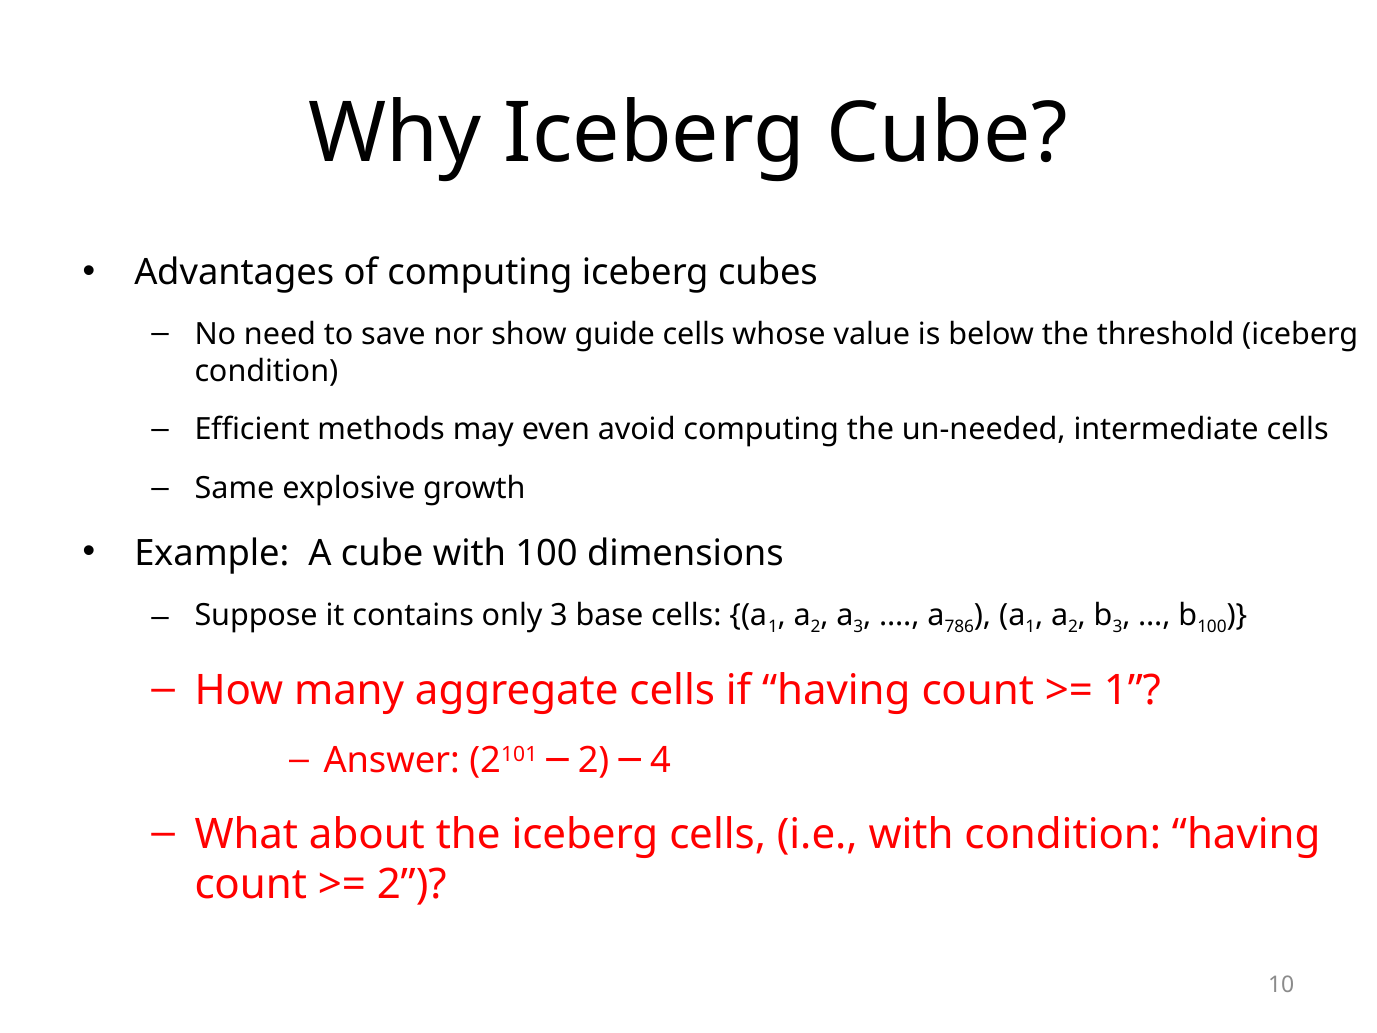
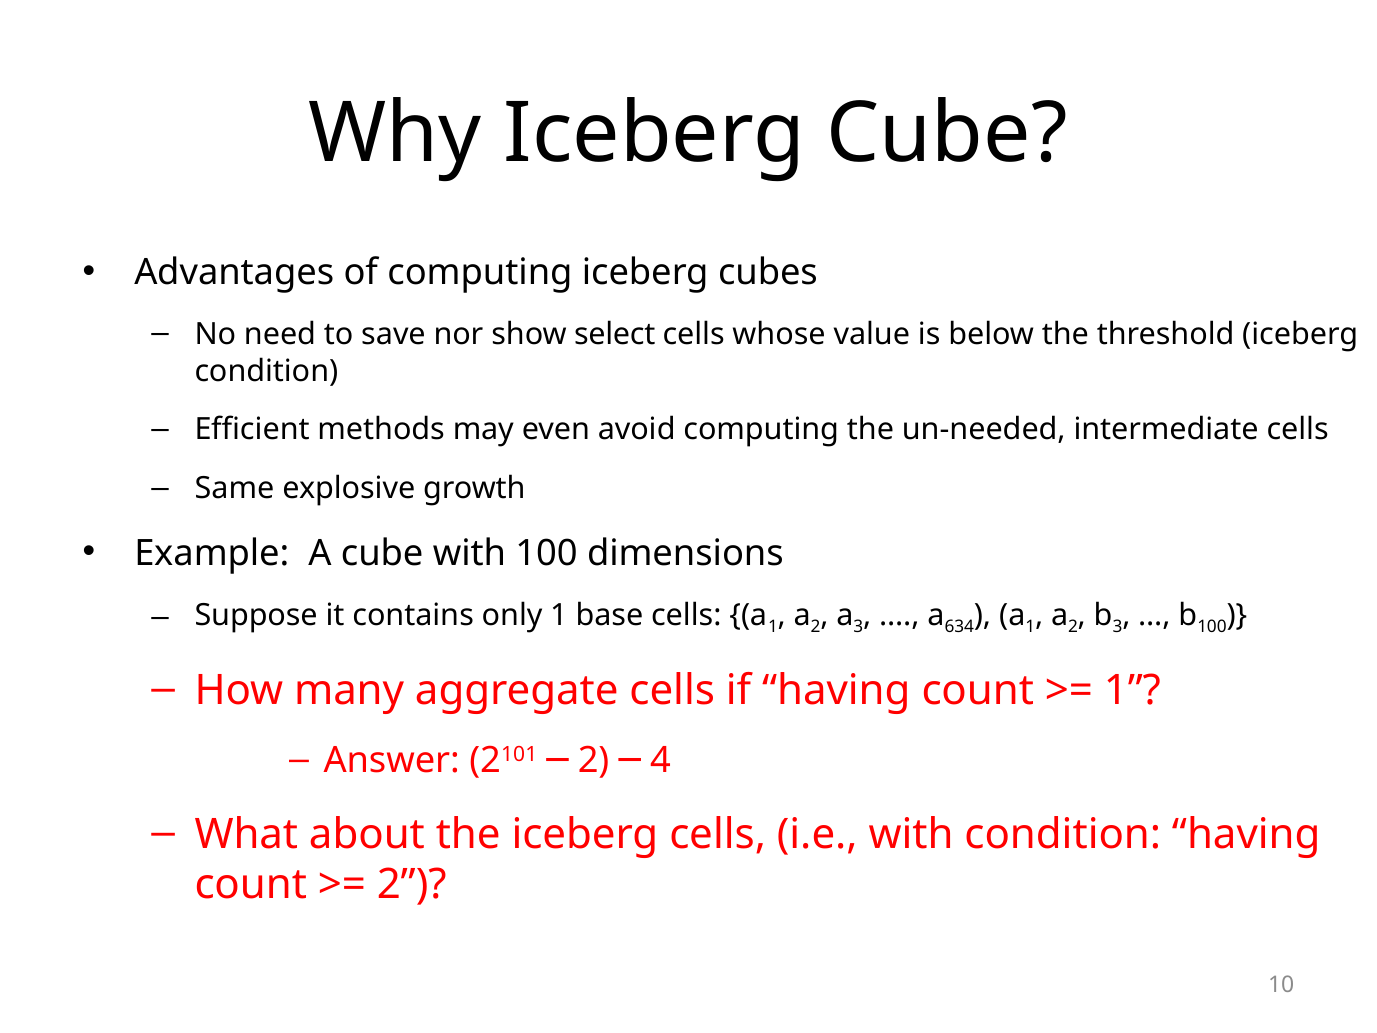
guide: guide -> select
only 3: 3 -> 1
786: 786 -> 634
